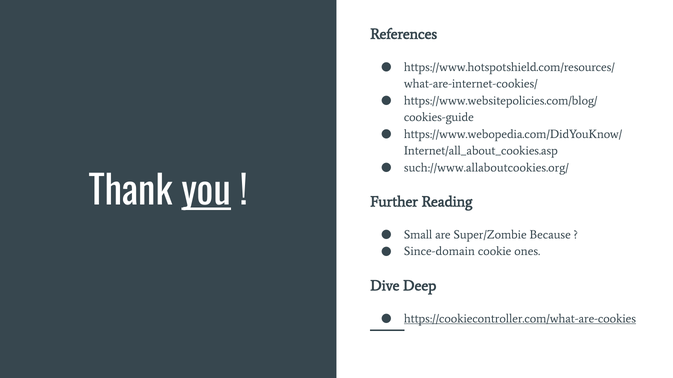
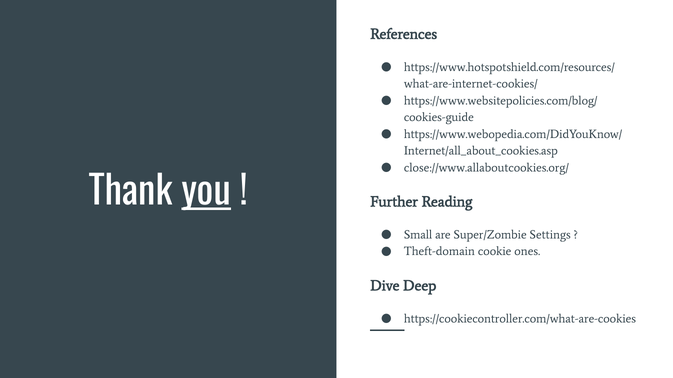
such://www.allaboutcookies.org/: such://www.allaboutcookies.org/ -> close://www.allaboutcookies.org/
Because: Because -> Settings
Since-domain: Since-domain -> Theft-domain
https://cookiecontroller.com/what-are-cookies underline: present -> none
